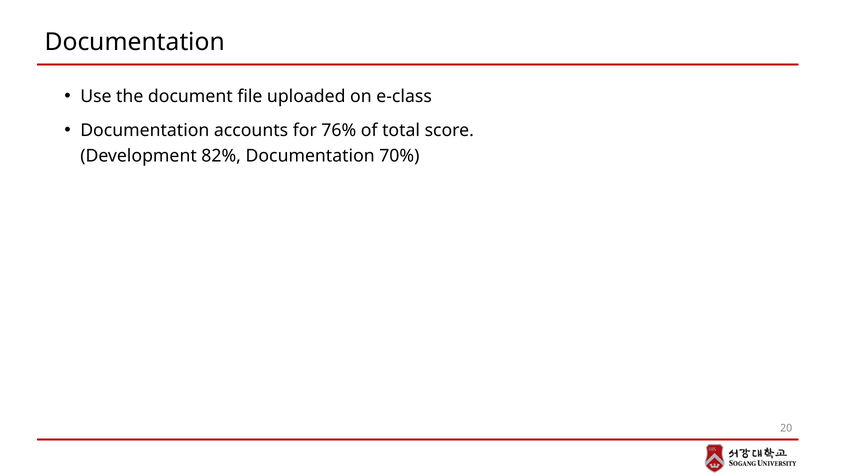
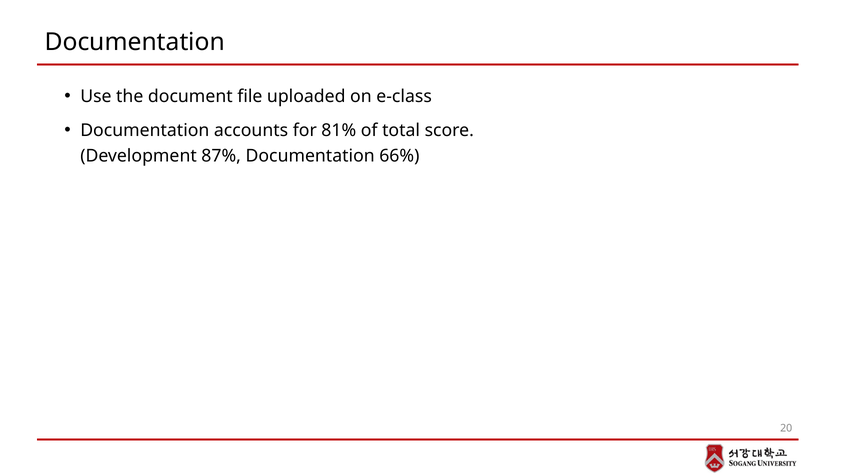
76%: 76% -> 81%
82%: 82% -> 87%
70%: 70% -> 66%
